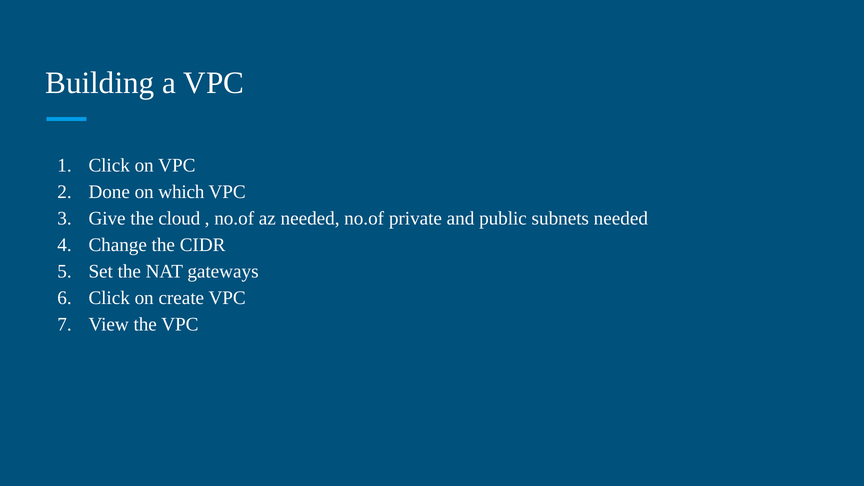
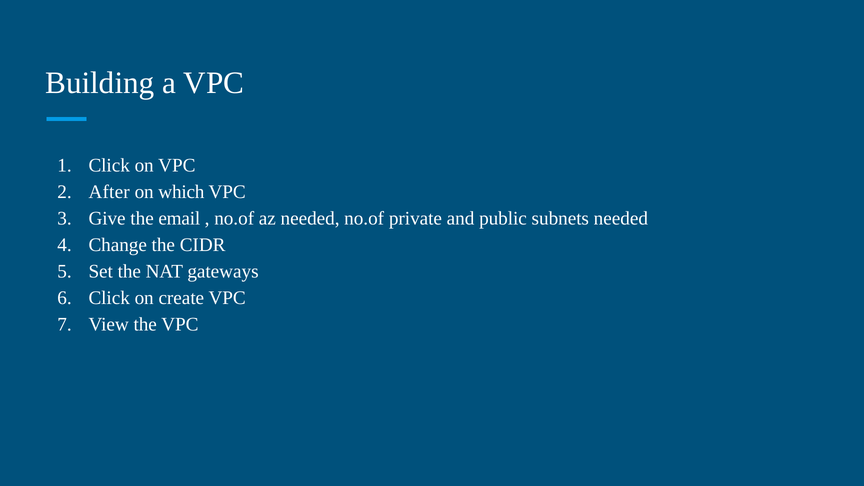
Done: Done -> After
cloud: cloud -> email
